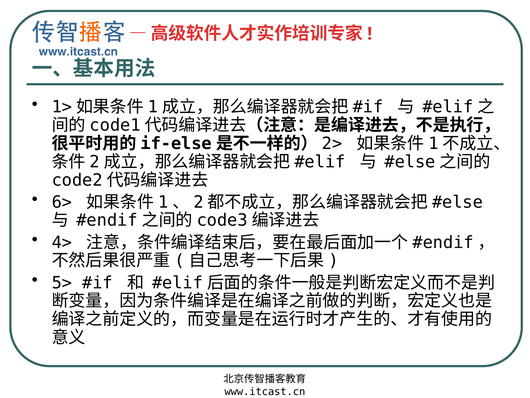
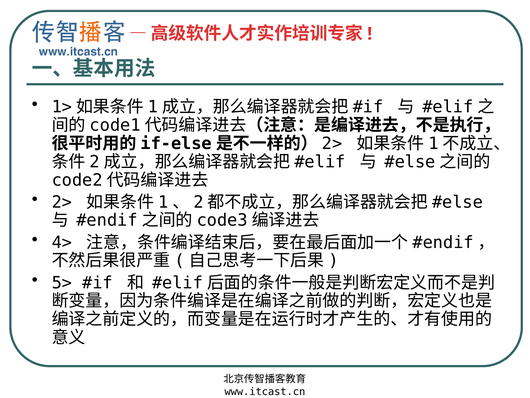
6>: 6> -> 2>
